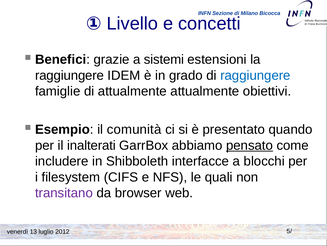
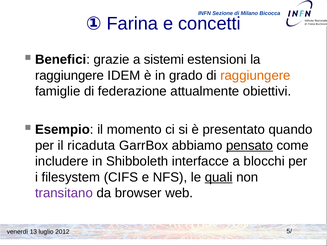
Livello: Livello -> Farina
raggiungere at (255, 75) colour: blue -> orange
di attualmente: attualmente -> federazione
comunità: comunità -> momento
inalterati: inalterati -> ricaduta
quali underline: none -> present
